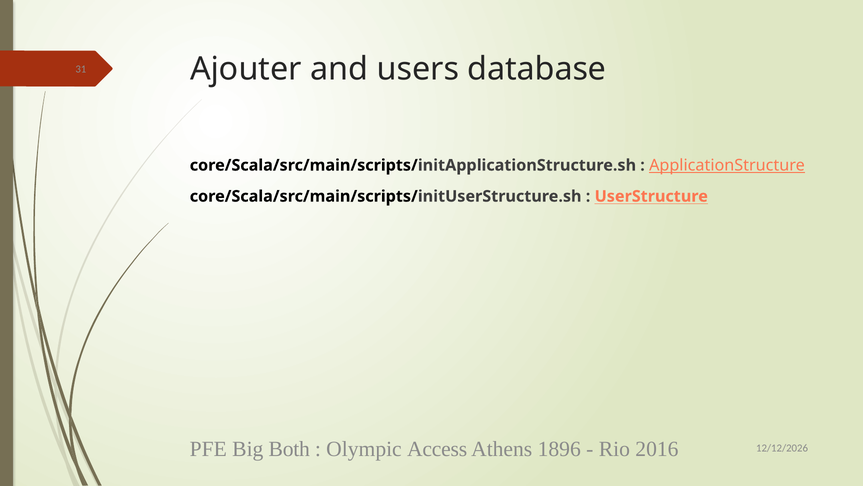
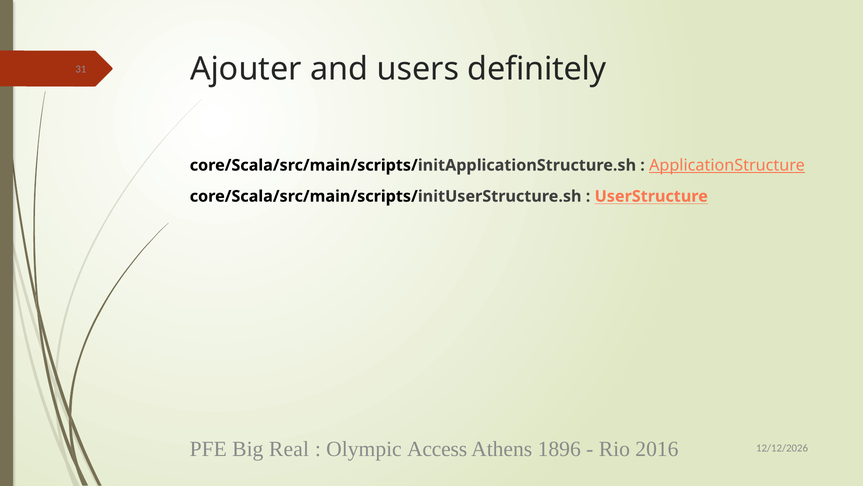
database: database -> definitely
Both: Both -> Real
